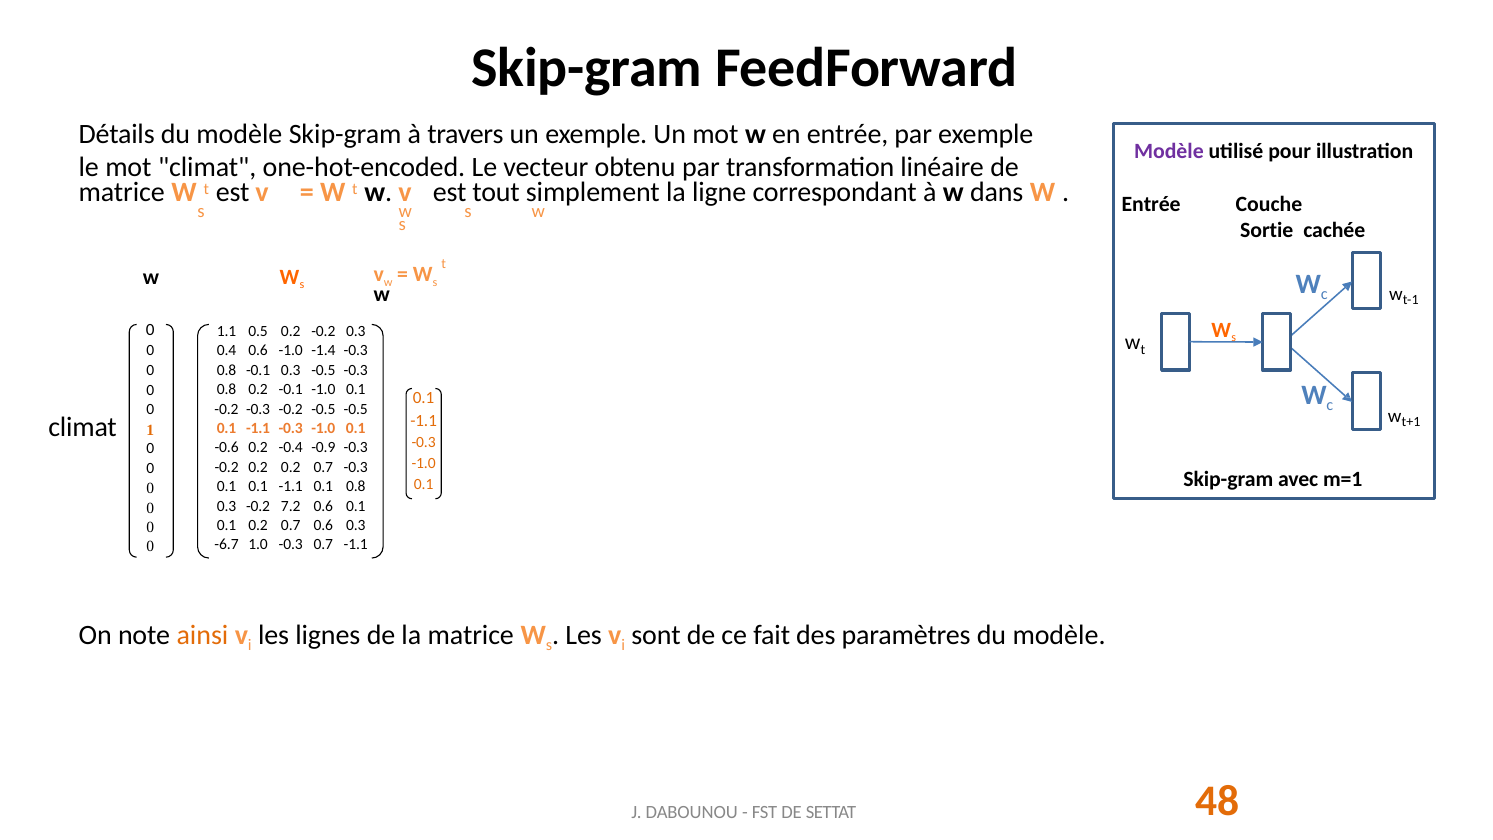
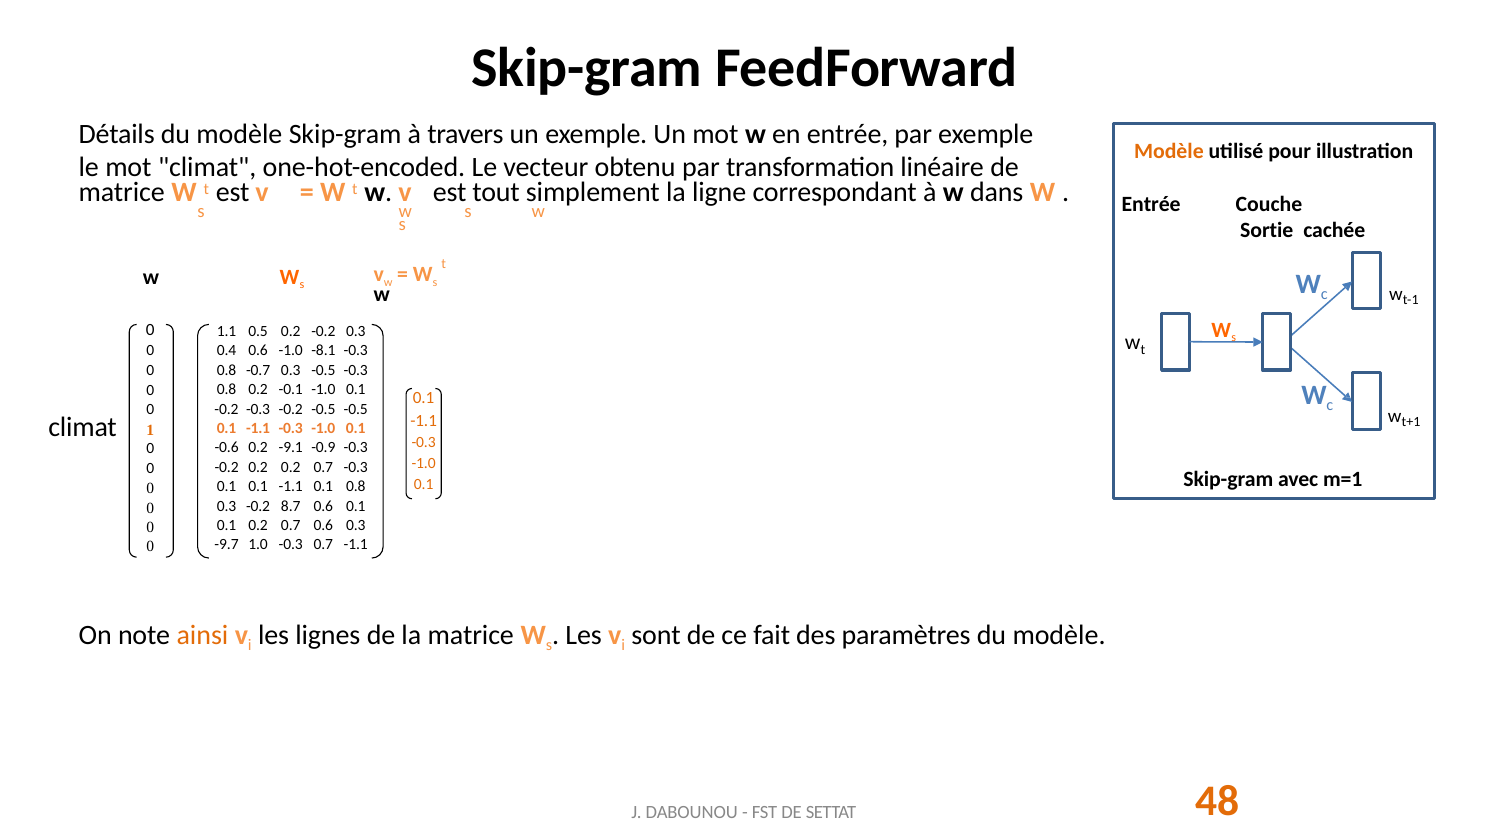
Modèle at (1169, 151) colour: purple -> orange
-1.4: -1.4 -> -8.1
0.8 -0.1: -0.1 -> -0.7
-0.4: -0.4 -> -9.1
7.2: 7.2 -> 8.7
-6.7: -6.7 -> -9.7
